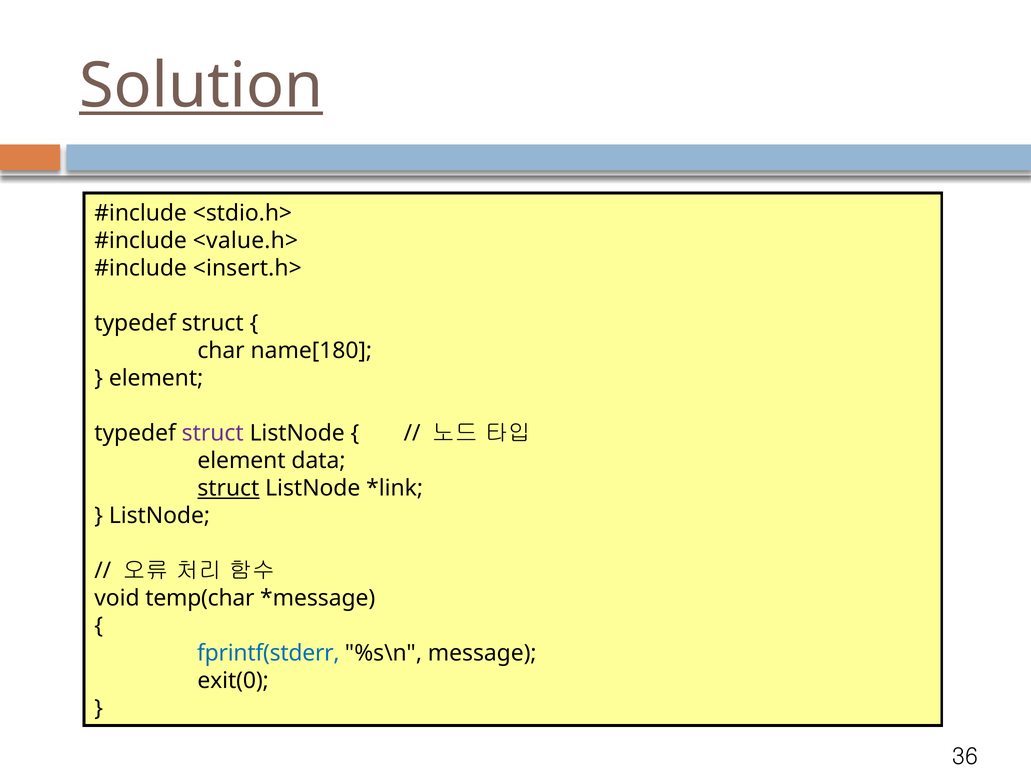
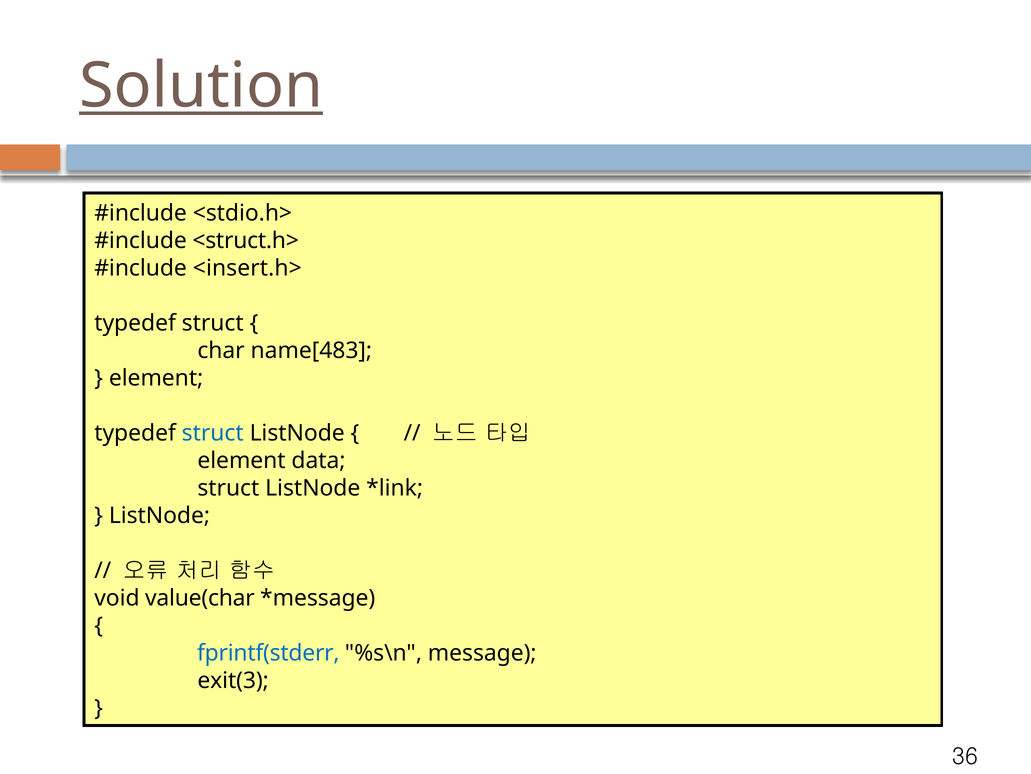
<value.h>: <value.h> -> <struct.h>
name[180: name[180 -> name[483
struct at (213, 433) colour: purple -> blue
struct at (228, 488) underline: present -> none
temp(char: temp(char -> value(char
exit(0: exit(0 -> exit(3
